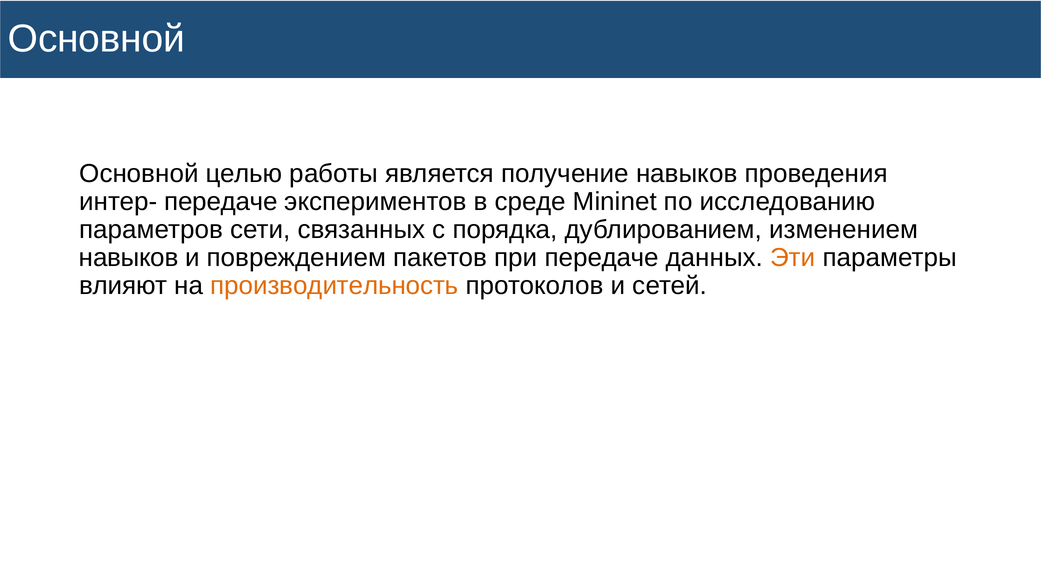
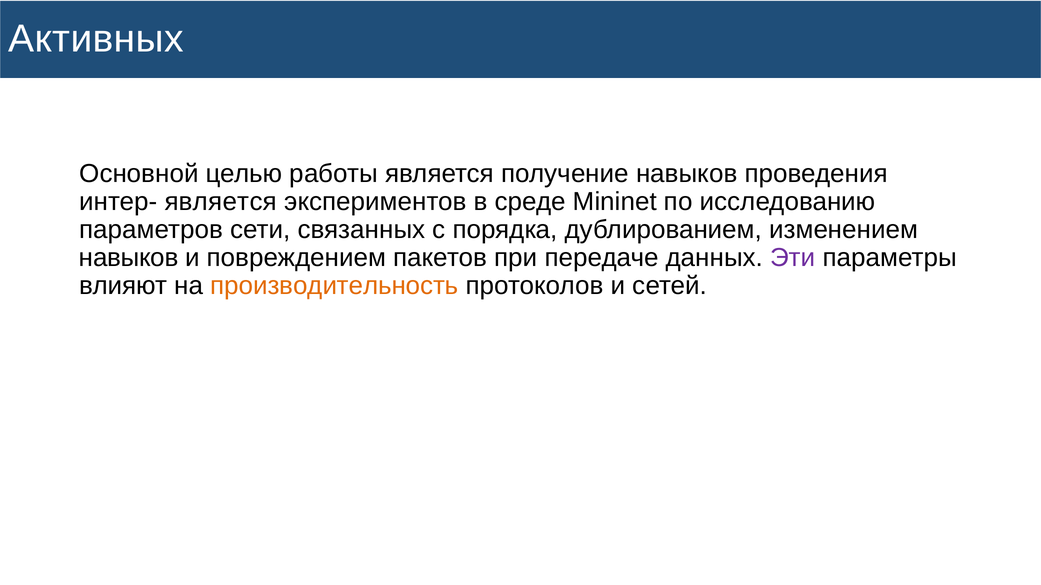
Основной at (96, 39): Основной -> Активных
интер- передаче: передаче -> является
Эти colour: orange -> purple
